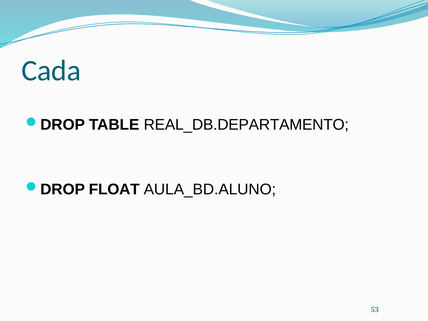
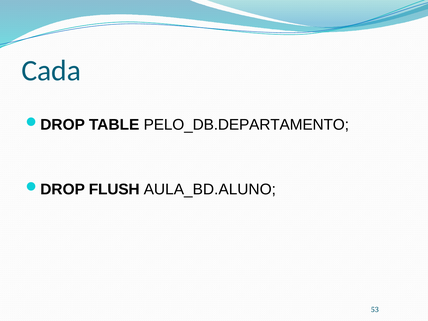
REAL_DB.DEPARTAMENTO: REAL_DB.DEPARTAMENTO -> PELO_DB.DEPARTAMENTO
FLOAT: FLOAT -> FLUSH
